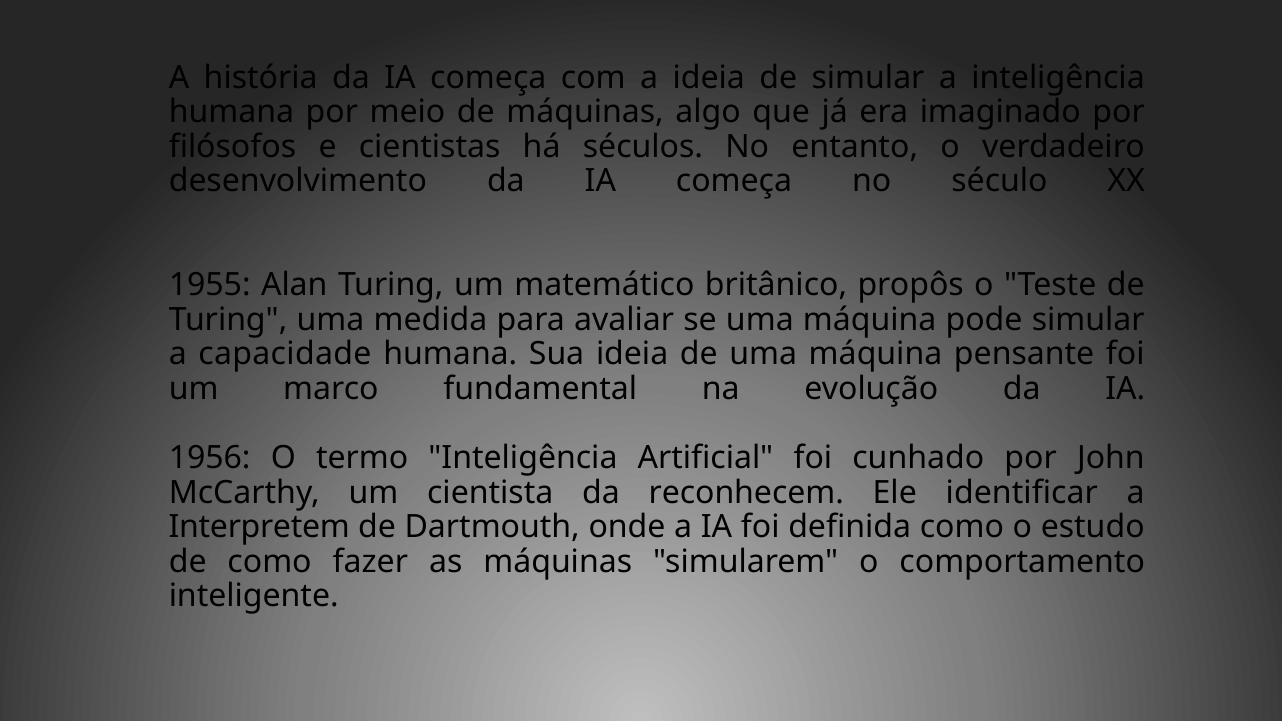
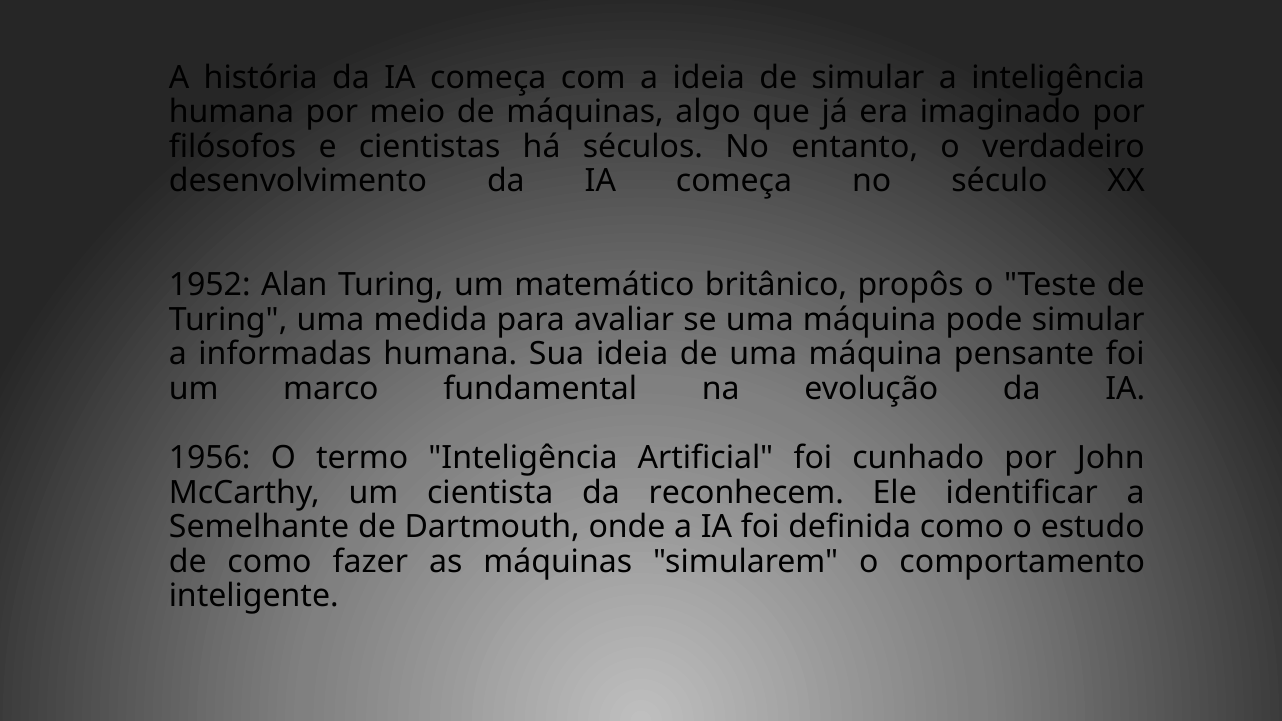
1955: 1955 -> 1952
capacidade: capacidade -> informadas
Interpretem: Interpretem -> Semelhante
